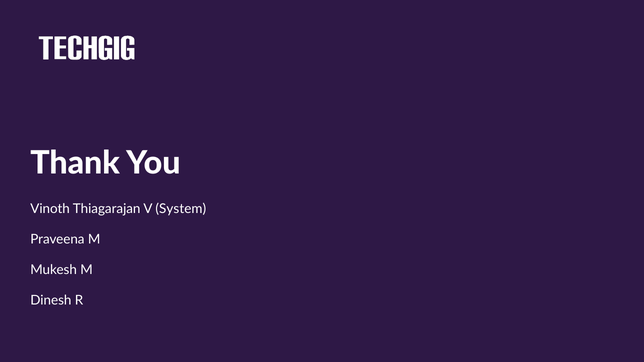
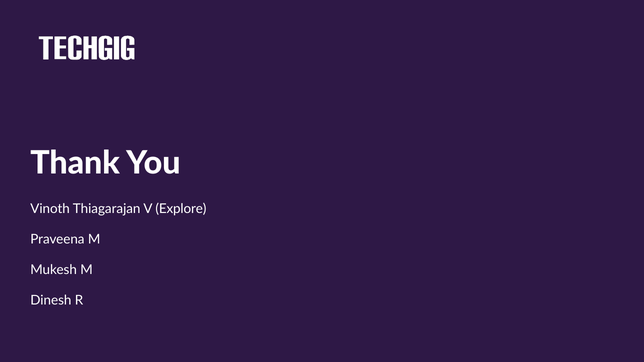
System: System -> Explore
